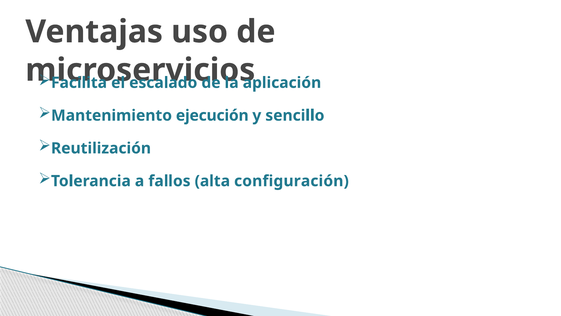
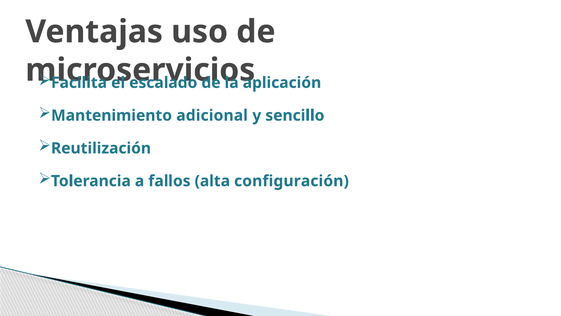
ejecución: ejecución -> adicional
